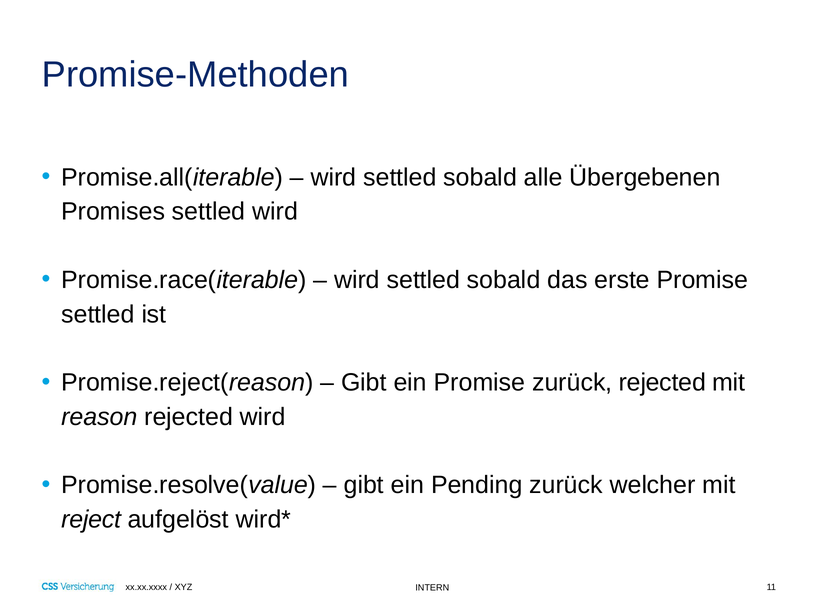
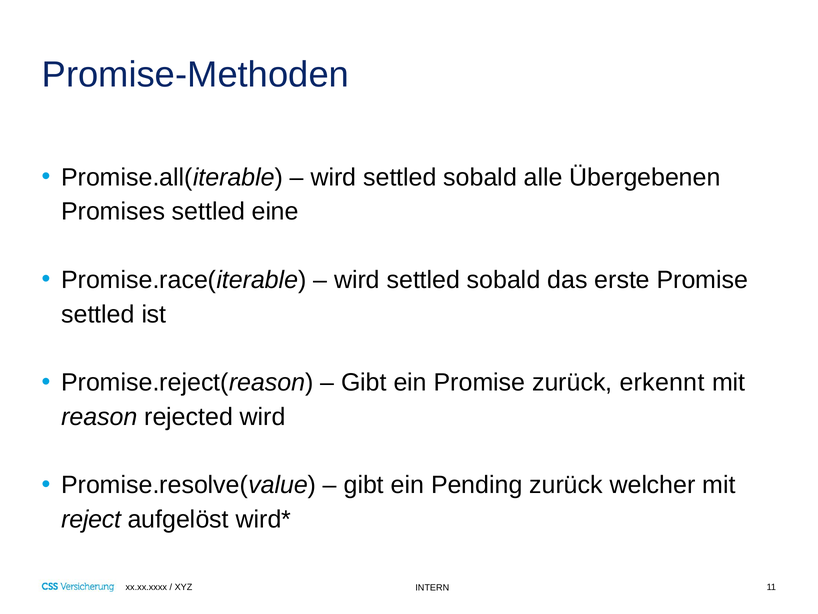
settled wird: wird -> eine
zurück rejected: rejected -> erkennt
